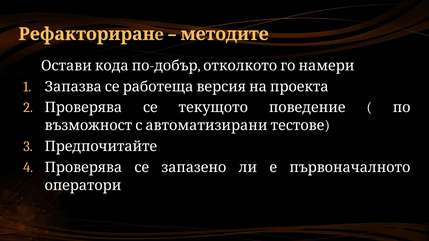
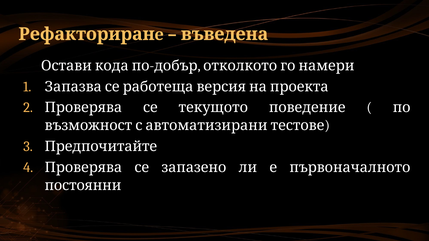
методите: методите -> въведена
оператори: оператори -> постоянни
